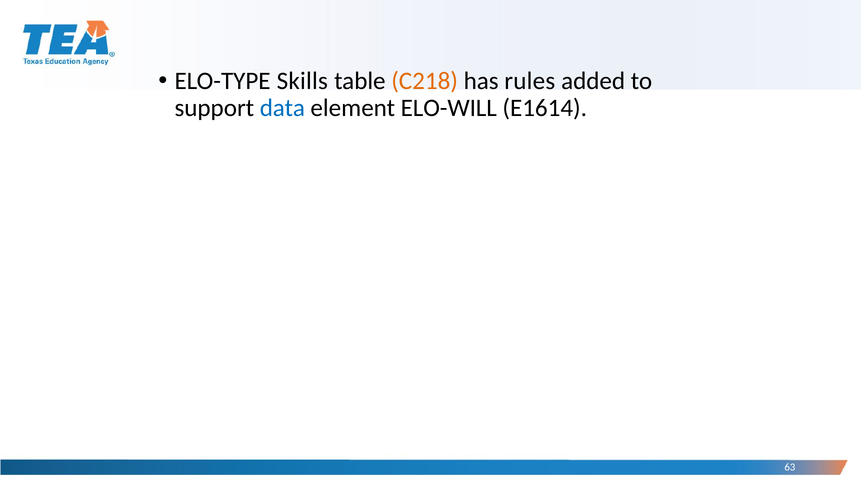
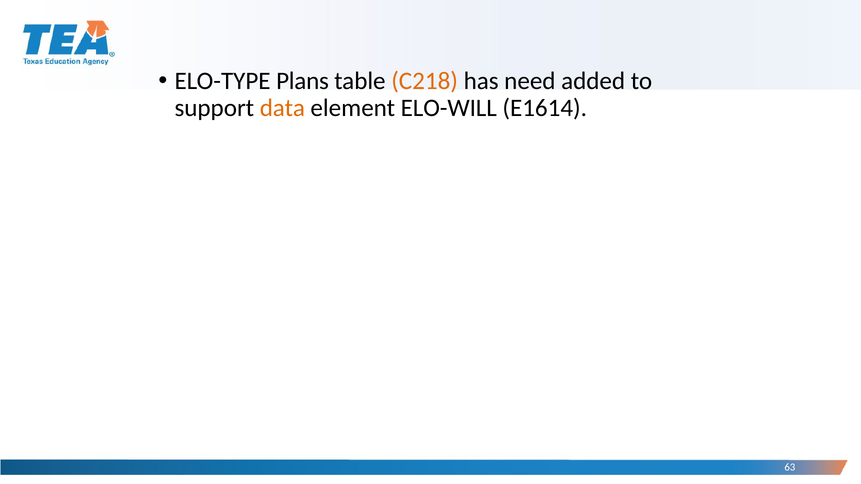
Skills: Skills -> Plans
rules: rules -> need
data at (282, 108) colour: blue -> orange
